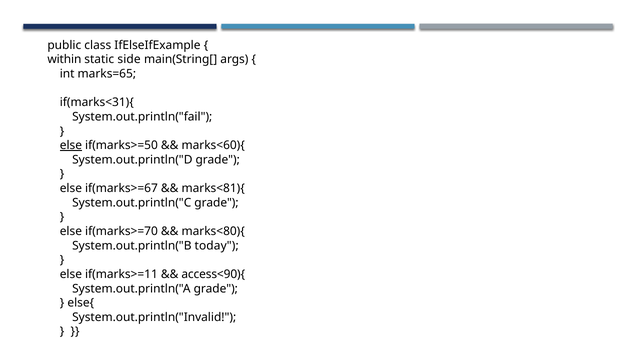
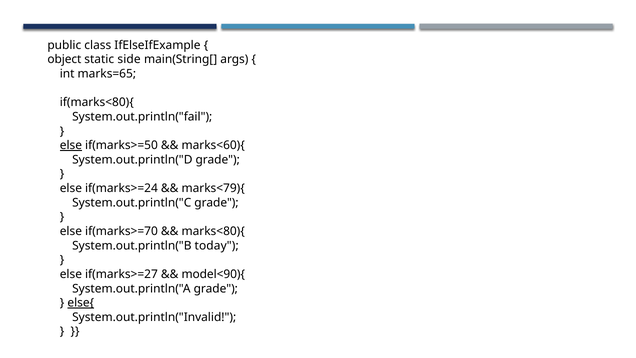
within: within -> object
if(marks<31){: if(marks<31){ -> if(marks<80){
if(marks>=67: if(marks>=67 -> if(marks>=24
marks<81){: marks<81){ -> marks<79){
if(marks>=11: if(marks>=11 -> if(marks>=27
access<90){: access<90){ -> model<90){
else{ underline: none -> present
